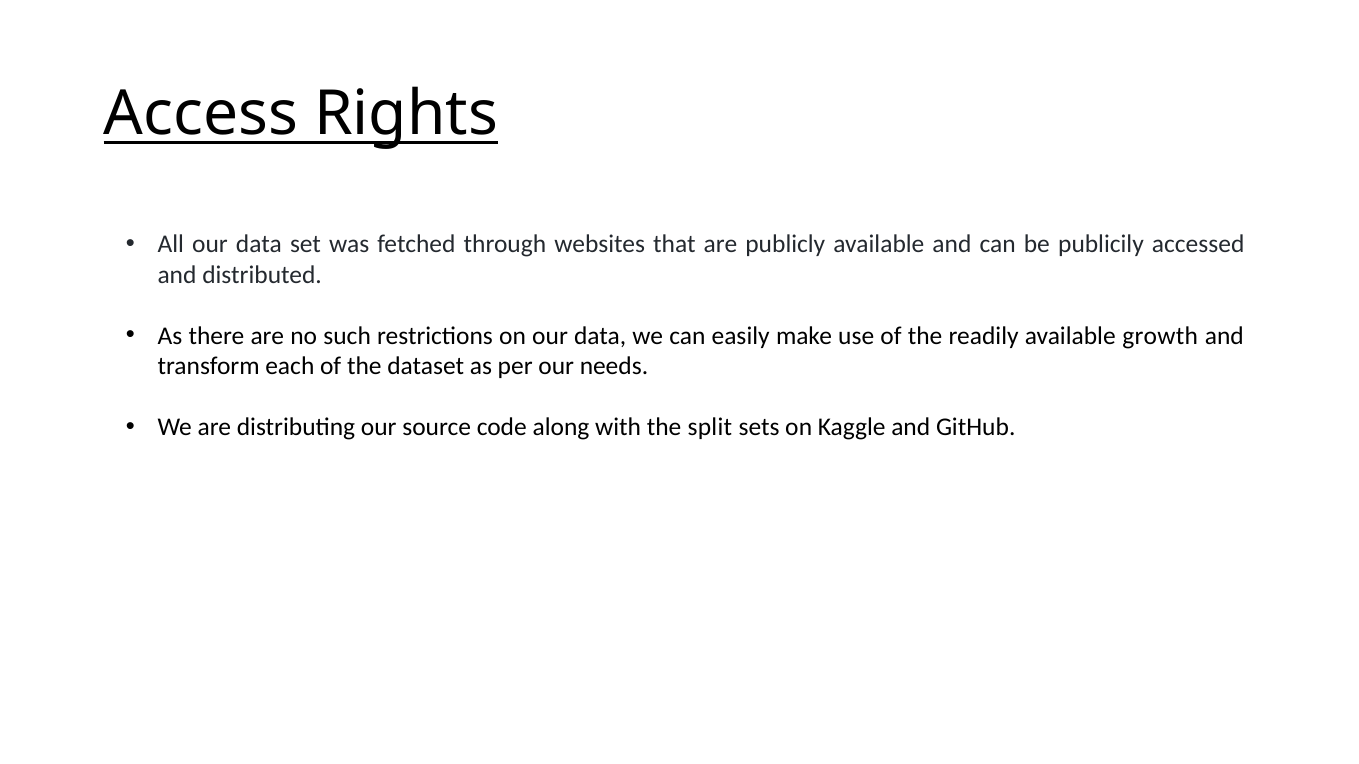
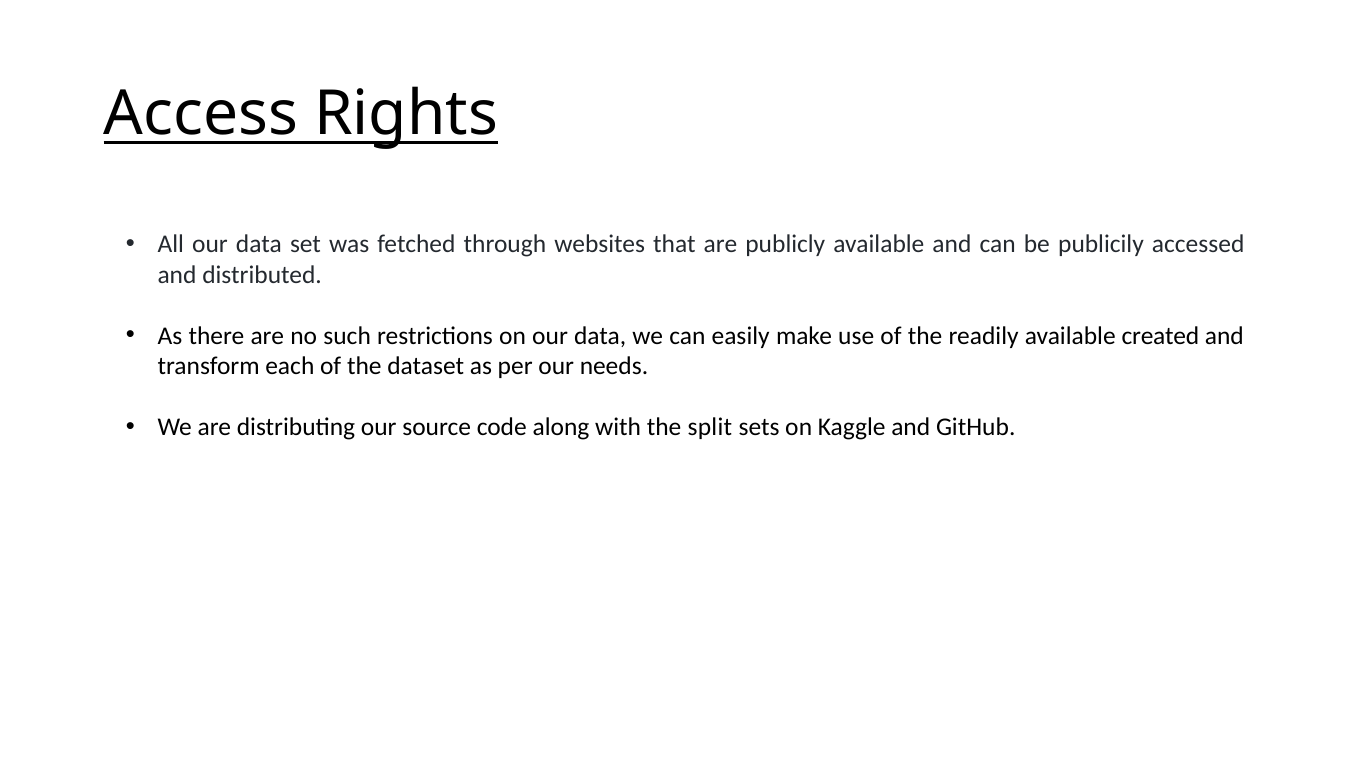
growth: growth -> created
